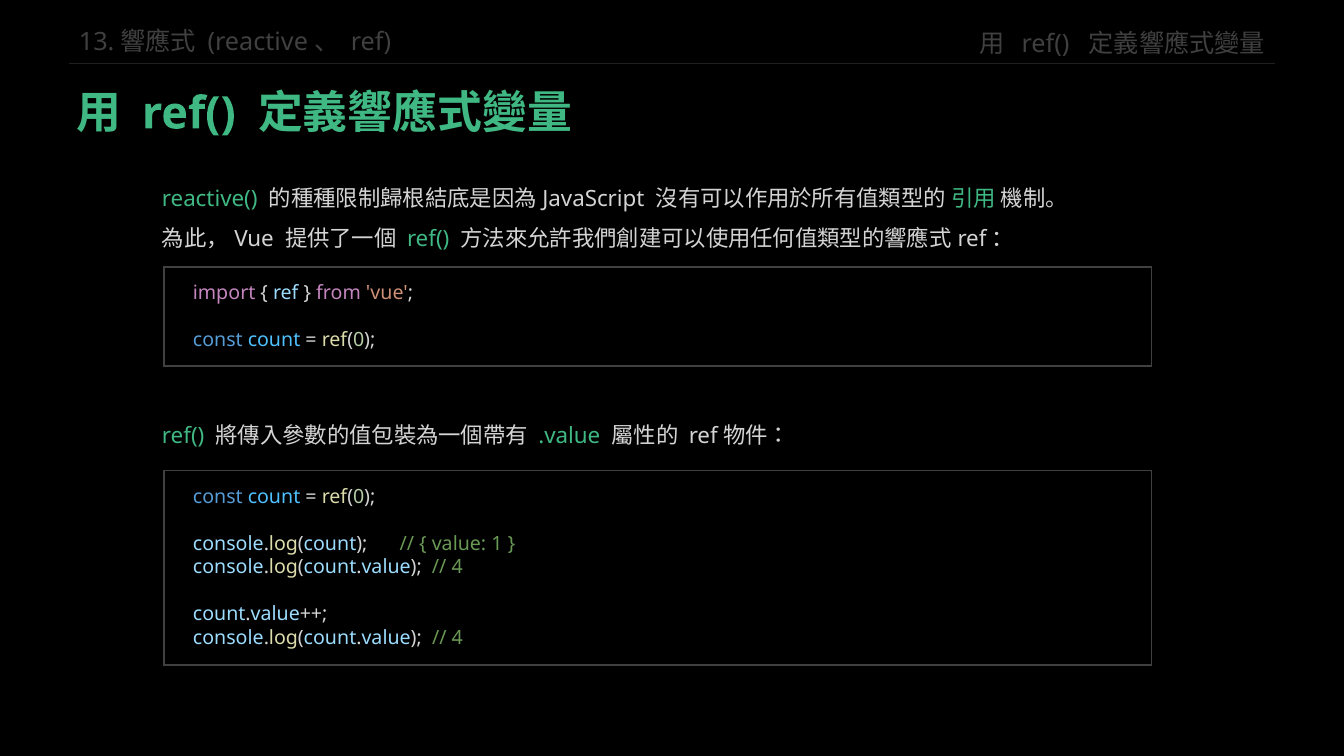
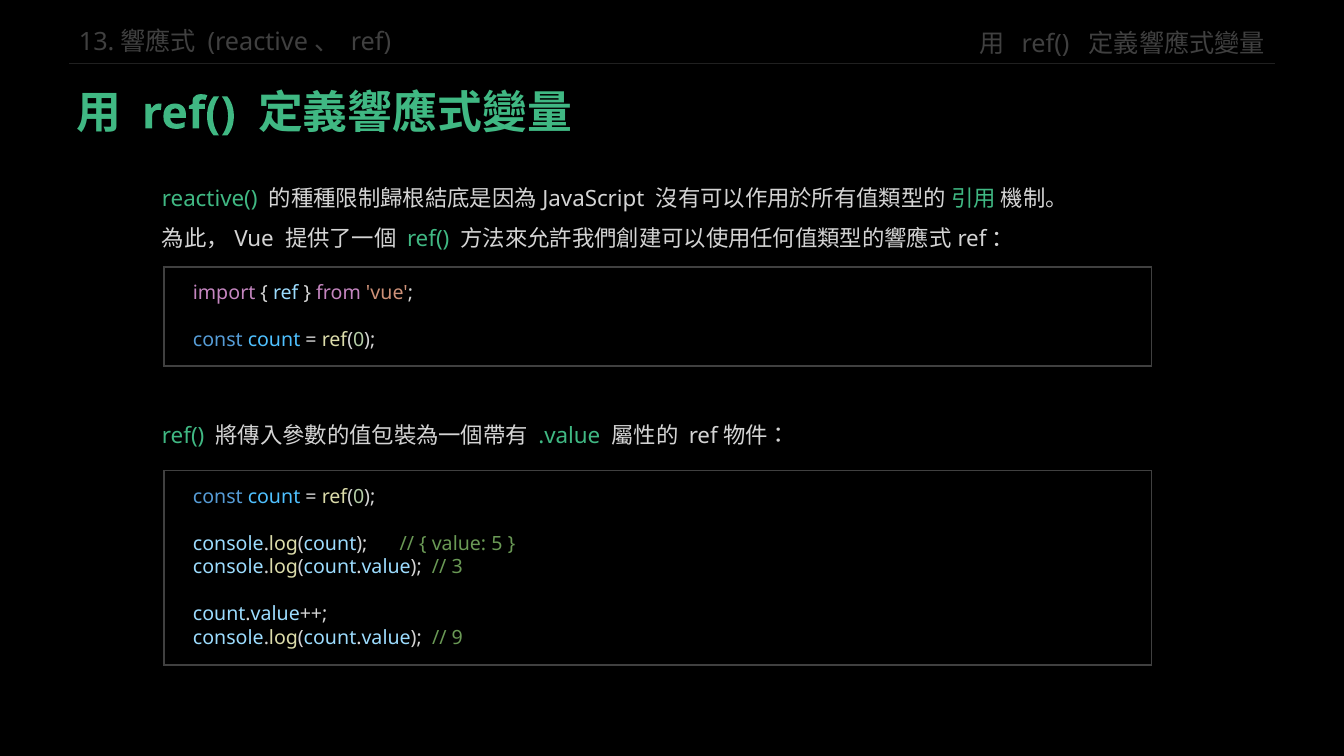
1: 1 -> 5
4 at (457, 567): 4 -> 3
4 at (457, 638): 4 -> 9
